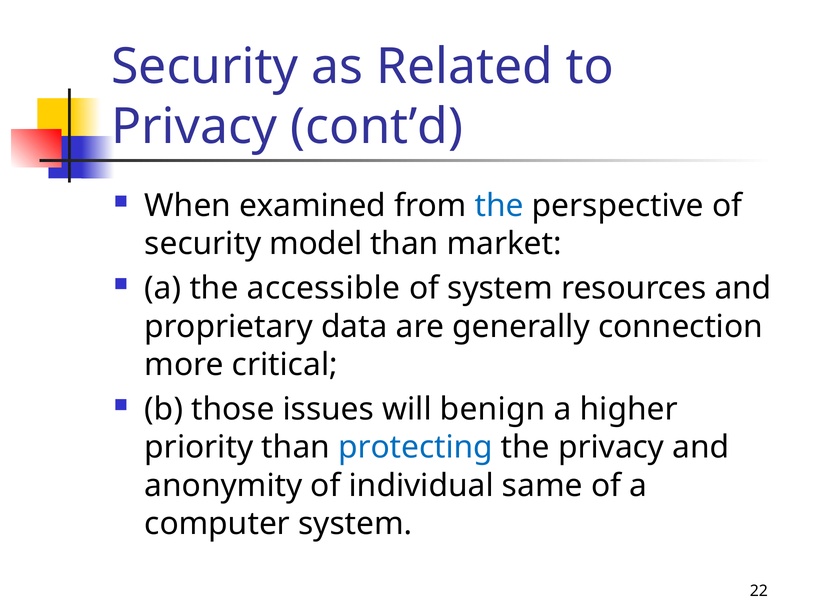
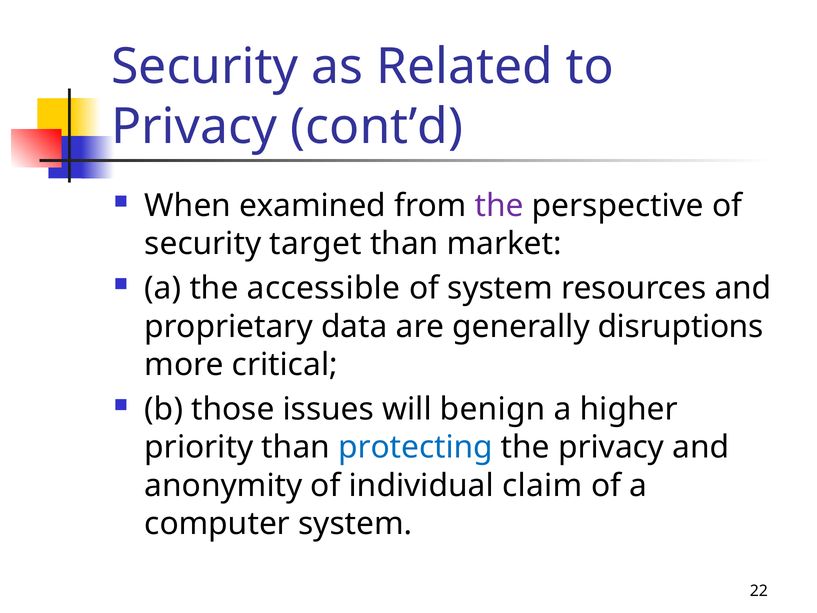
the at (499, 206) colour: blue -> purple
model: model -> target
connection: connection -> disruptions
same: same -> claim
